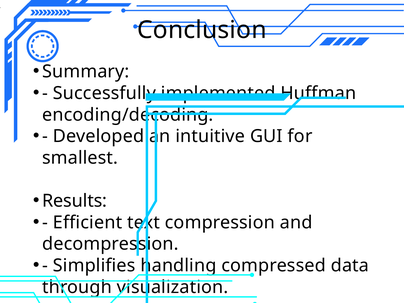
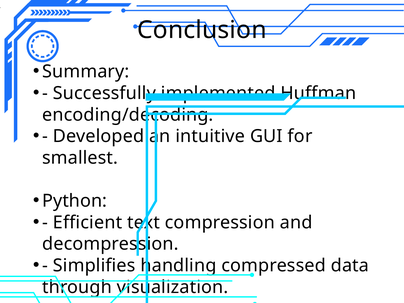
Results: Results -> Python
